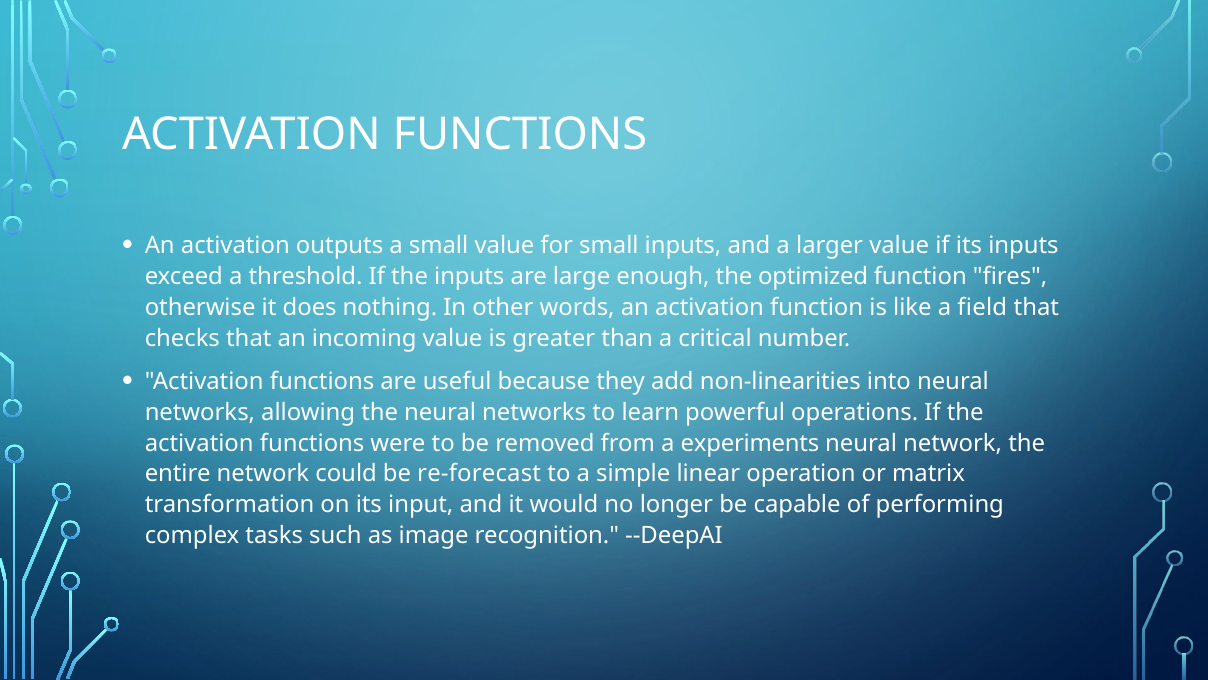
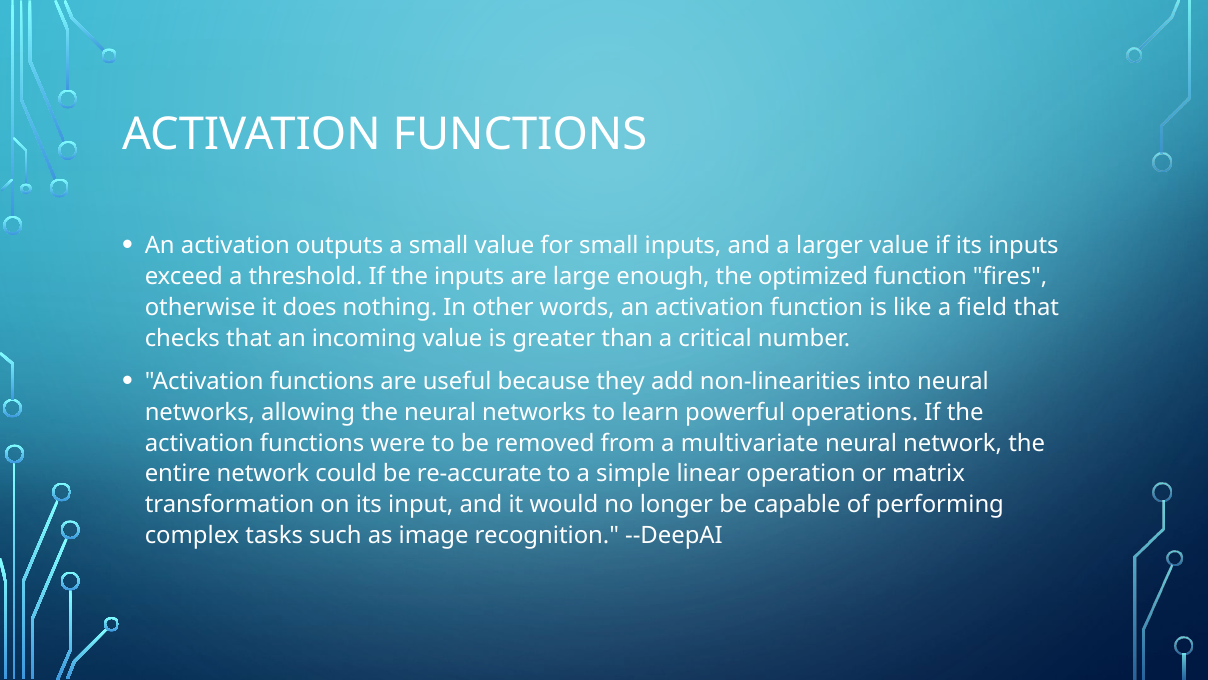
experiments: experiments -> multivariate
re-forecast: re-forecast -> re-accurate
